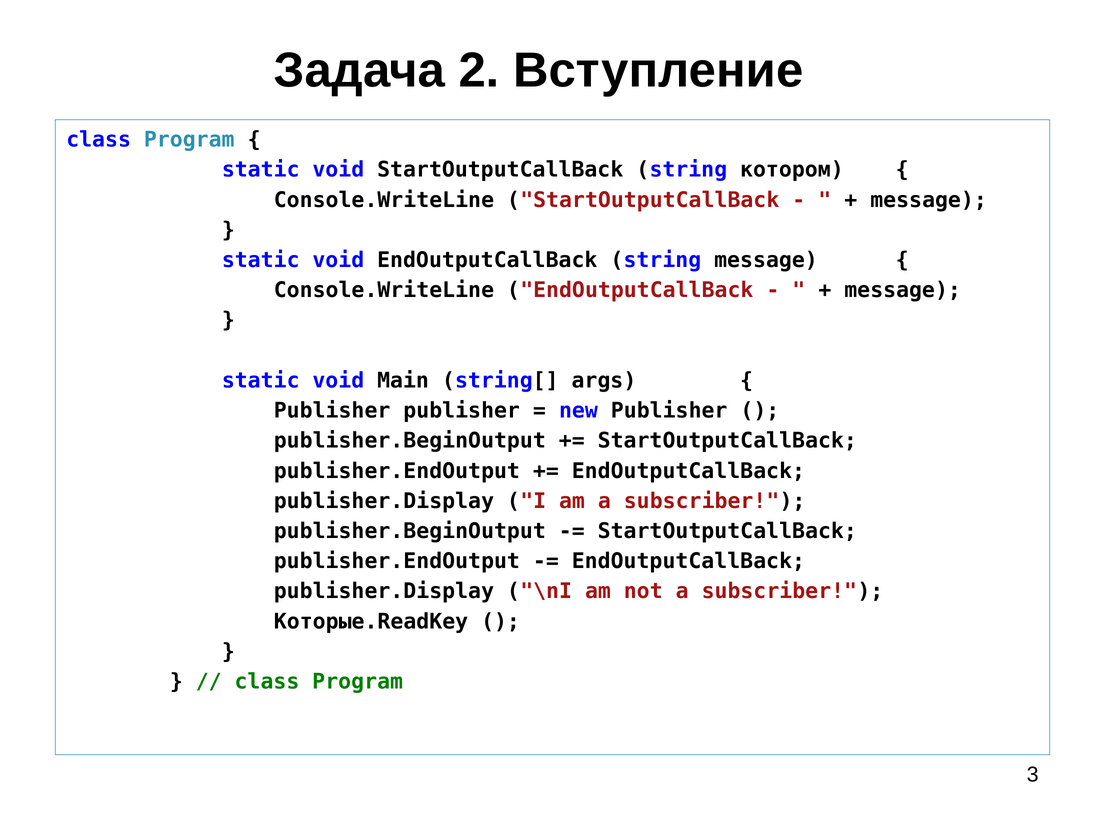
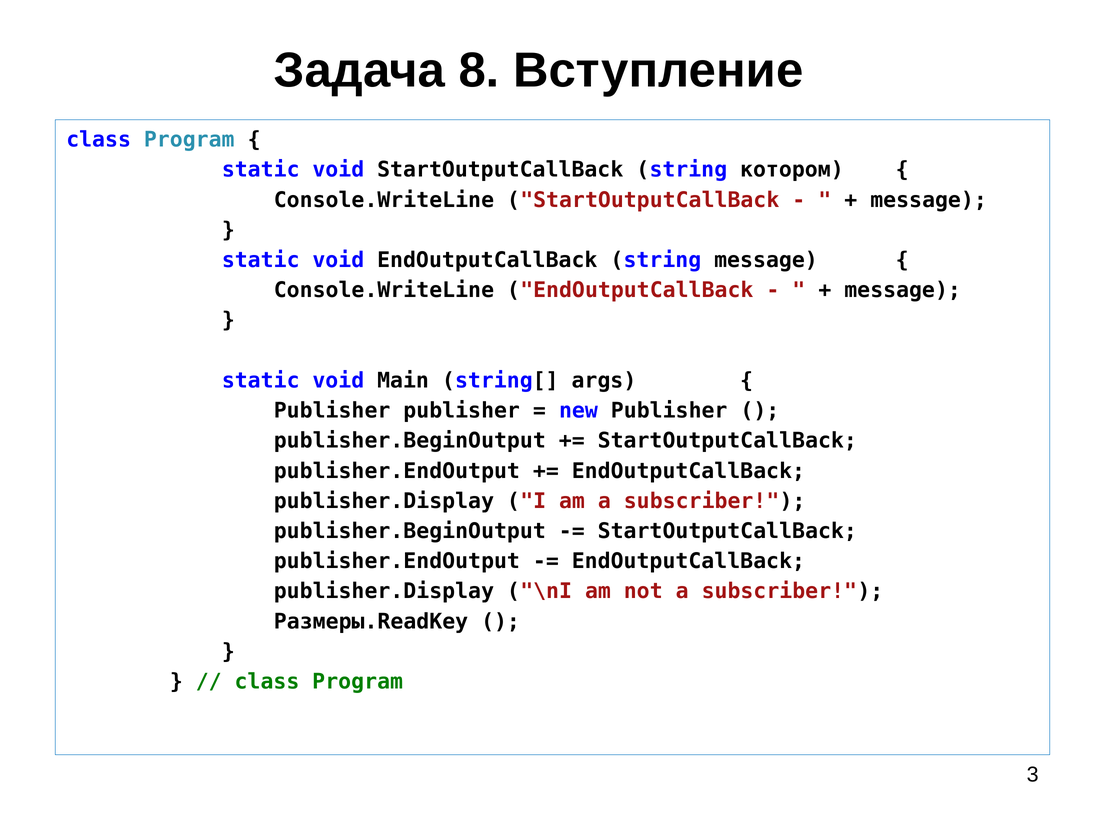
2: 2 -> 8
Которые.ReadKey: Которые.ReadKey -> Размеры.ReadKey
